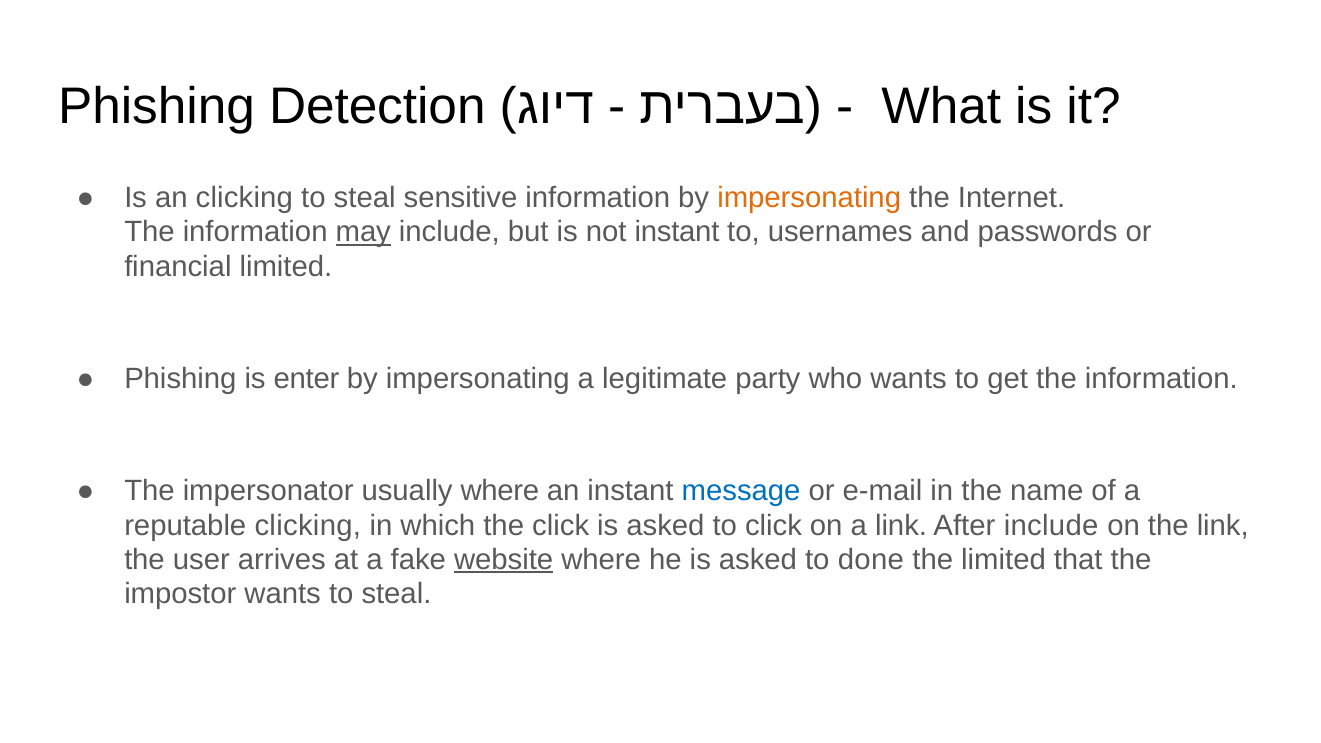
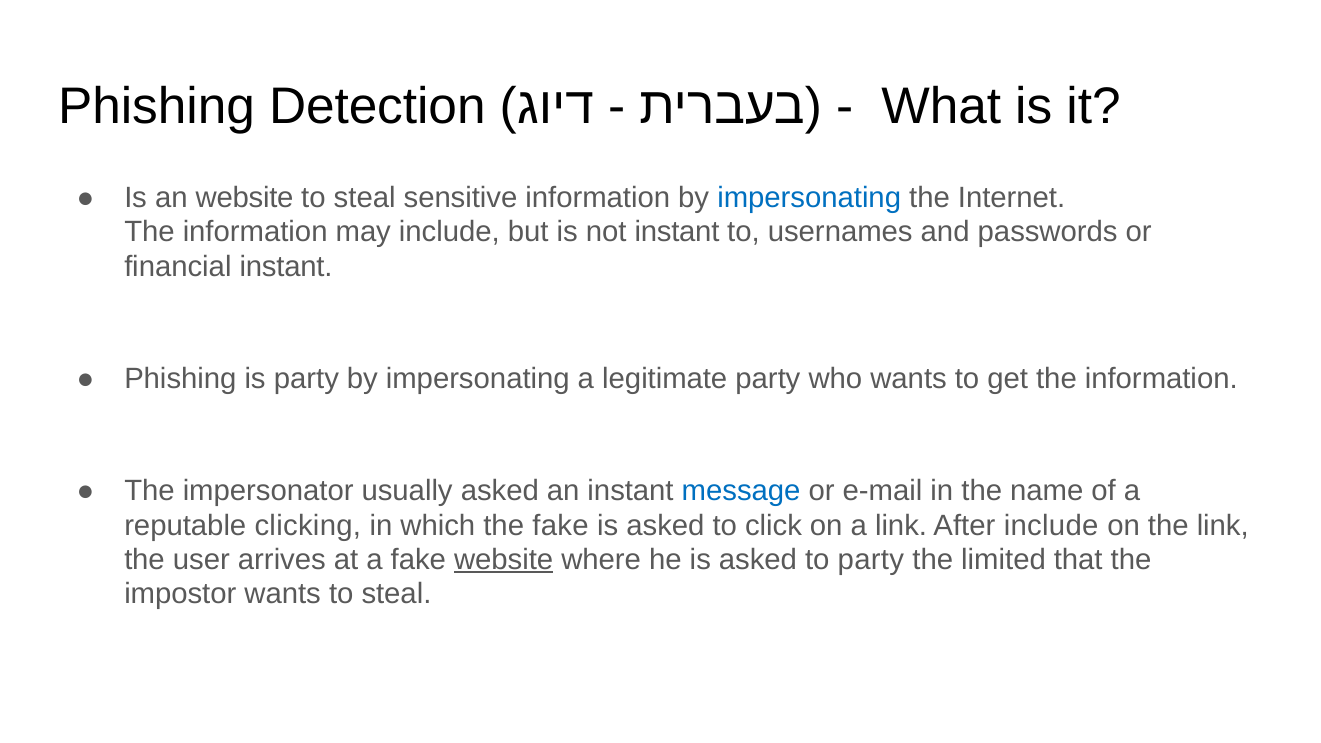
an clicking: clicking -> website
impersonating at (809, 198) colour: orange -> blue
may underline: present -> none
financial limited: limited -> instant
is enter: enter -> party
usually where: where -> asked
the click: click -> fake
to done: done -> party
